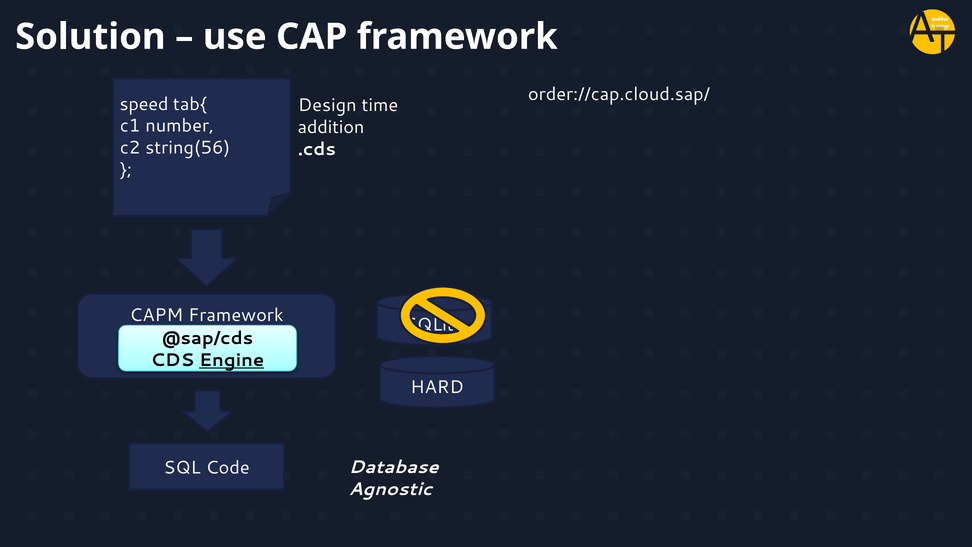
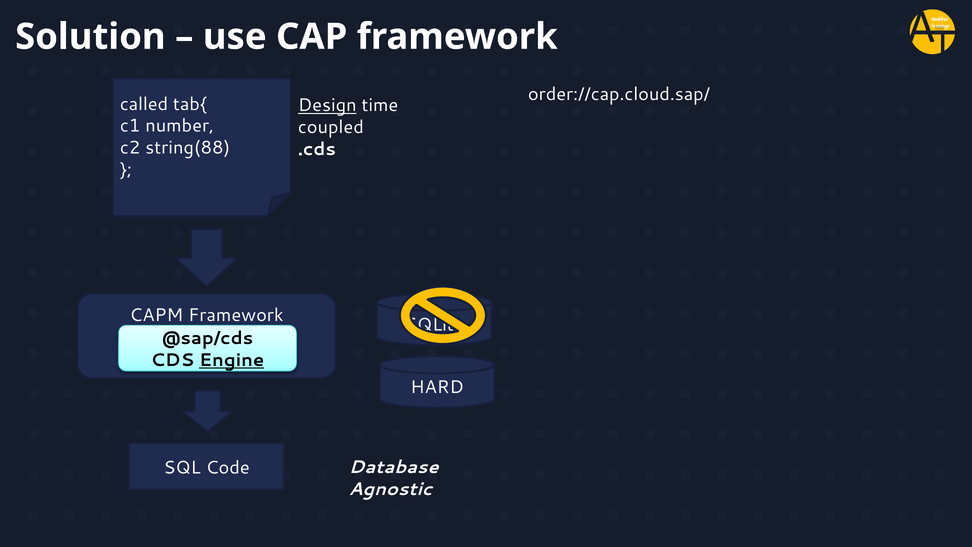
speed: speed -> called
Design underline: none -> present
addition: addition -> coupled
string(56: string(56 -> string(88
